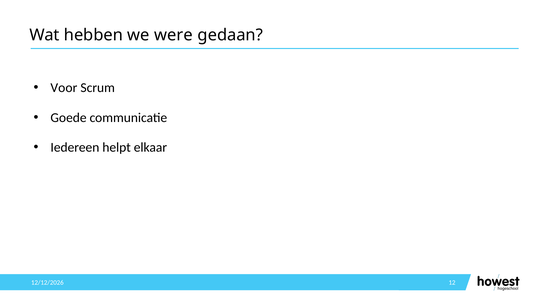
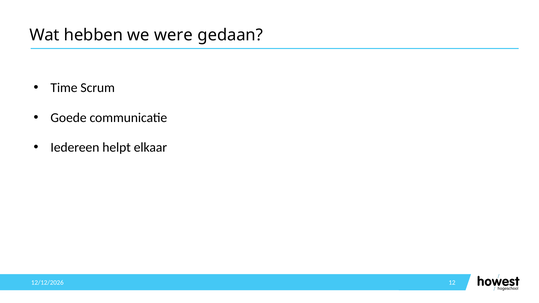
Voor: Voor -> Time
